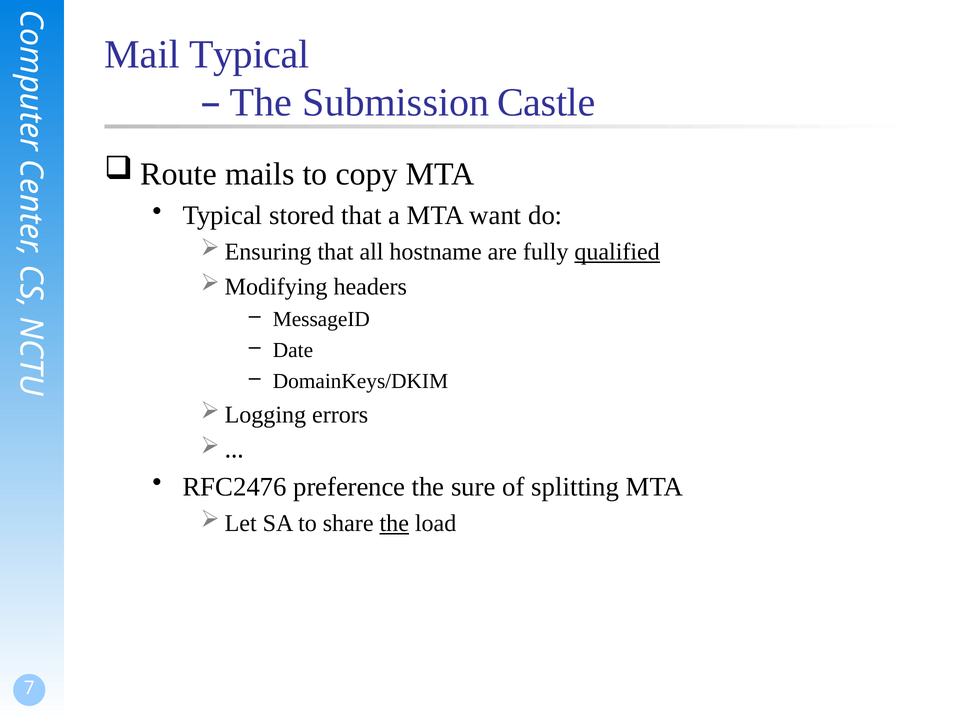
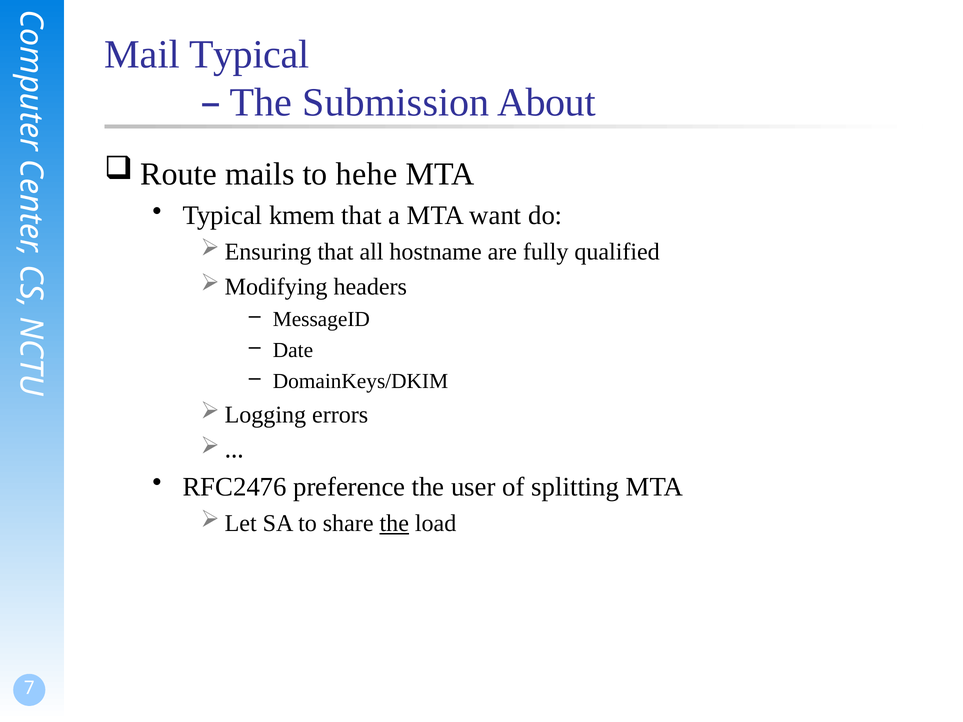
Castle: Castle -> About
copy: copy -> hehe
stored: stored -> kmem
qualified underline: present -> none
sure: sure -> user
